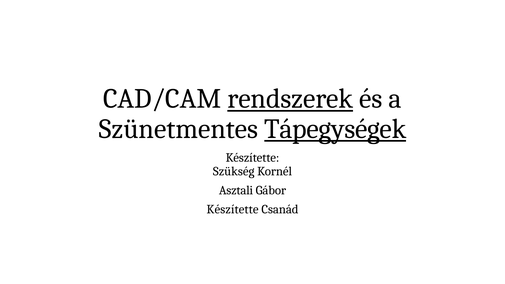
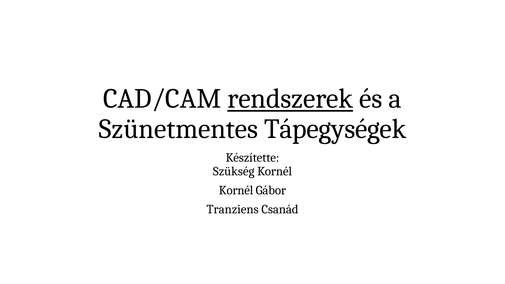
Tápegységek underline: present -> none
Asztali at (236, 190): Asztali -> Kornél
Készítette at (233, 209): Készítette -> Tranziens
